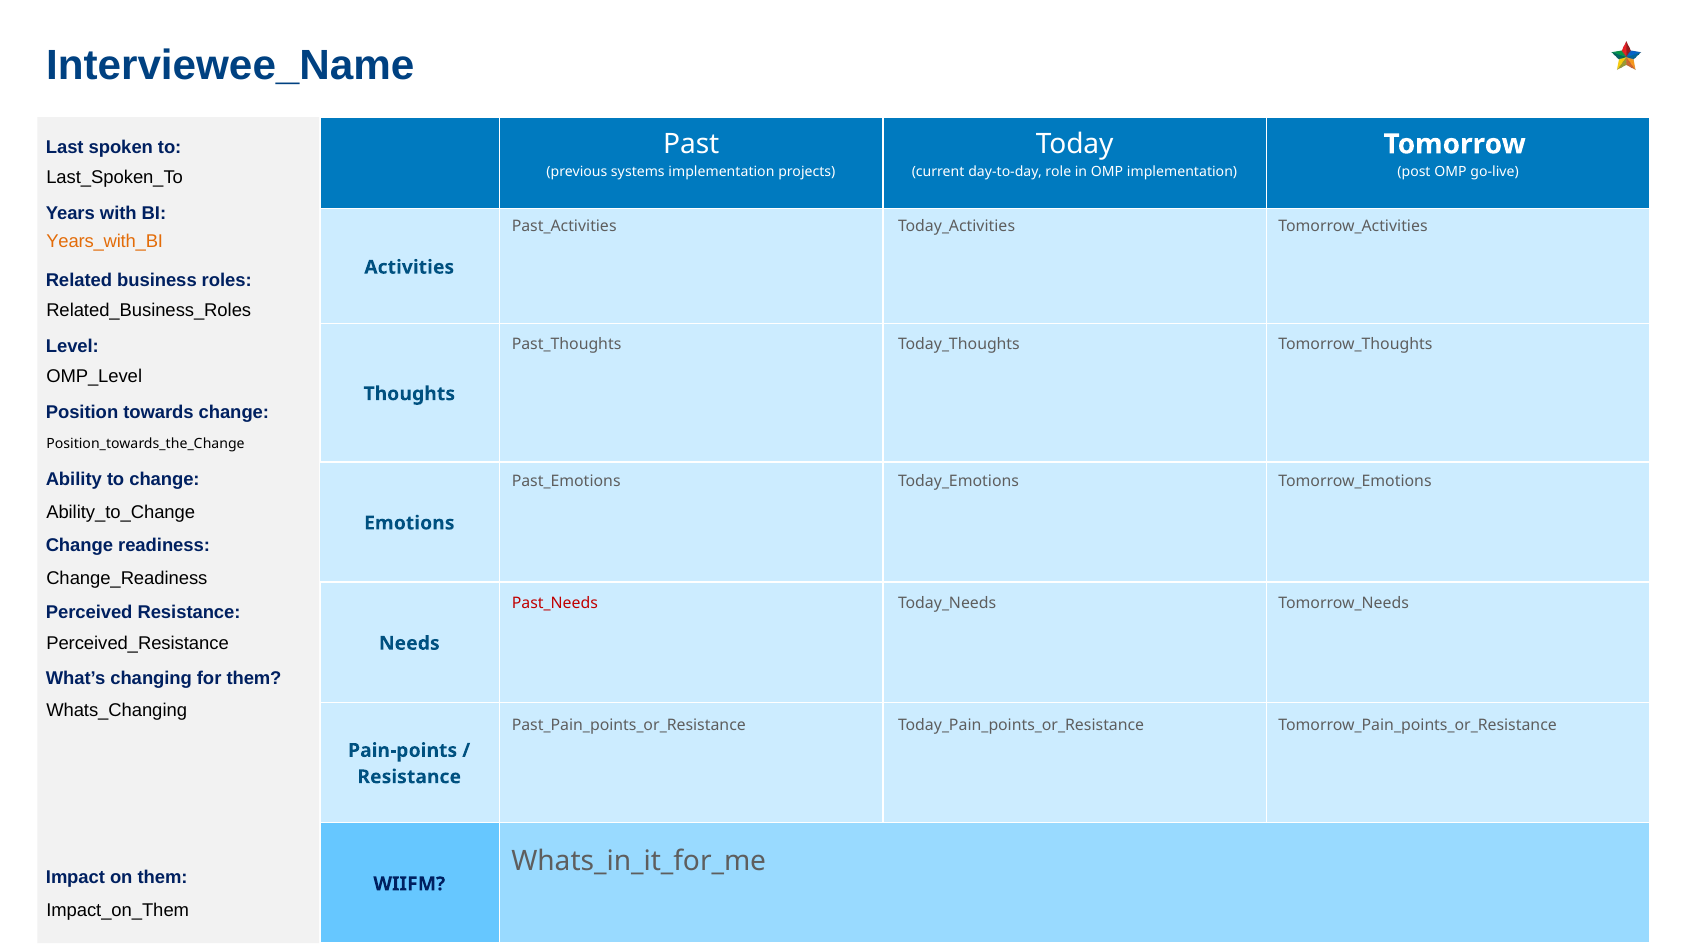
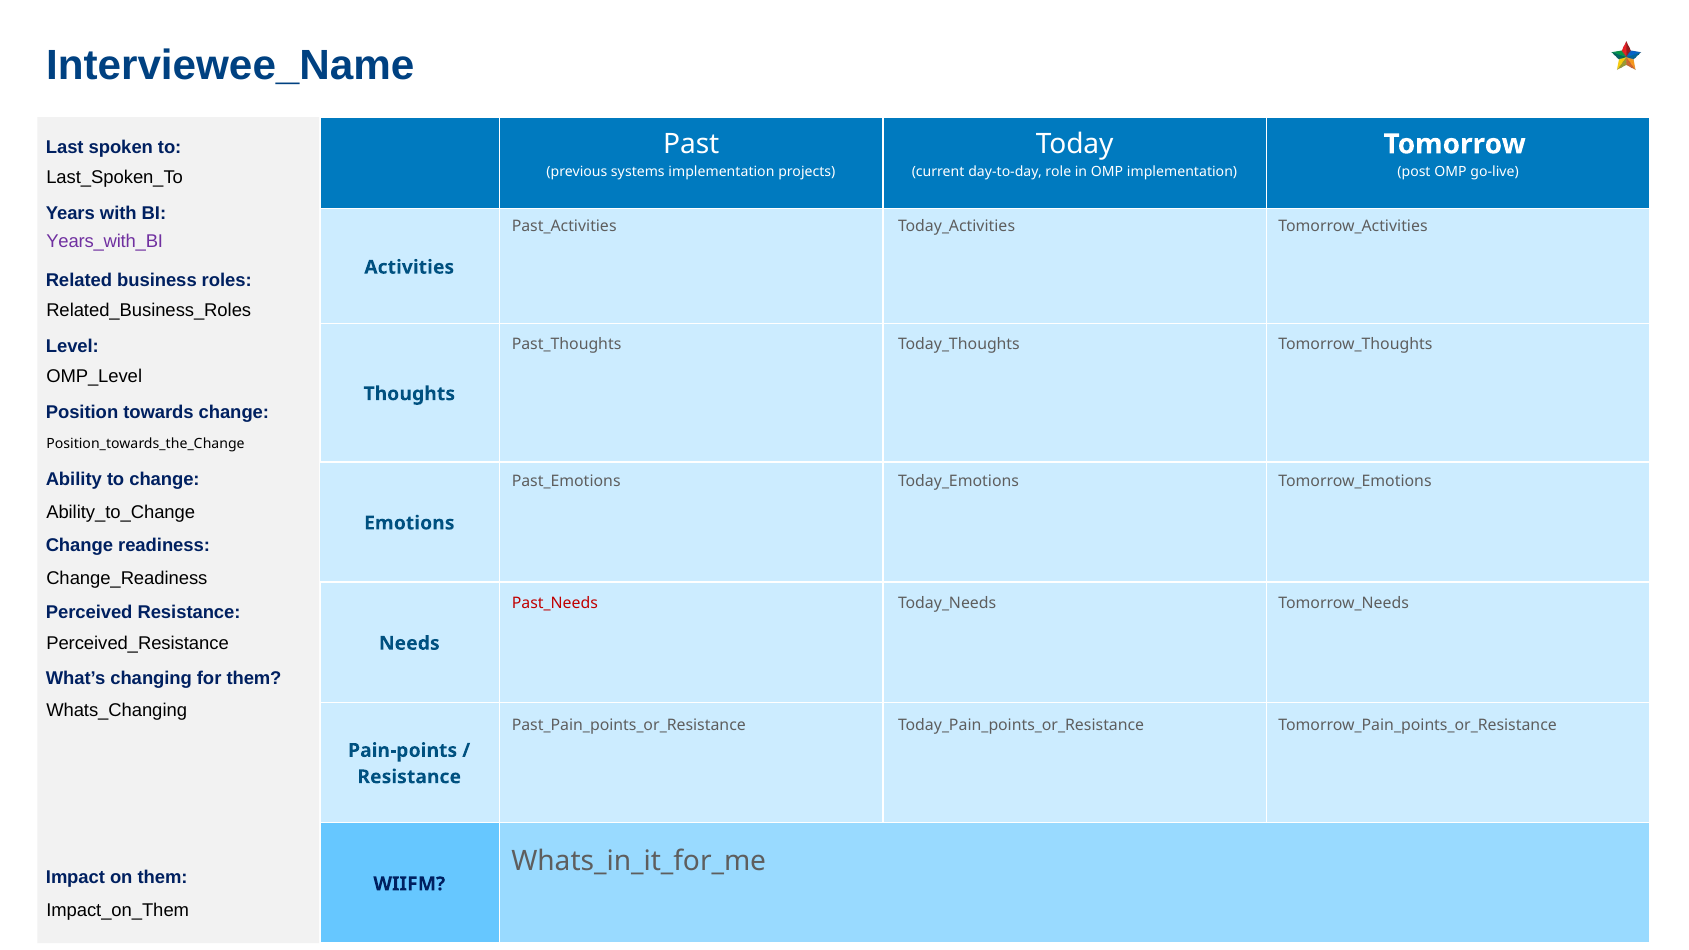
Years_with_BI colour: orange -> purple
